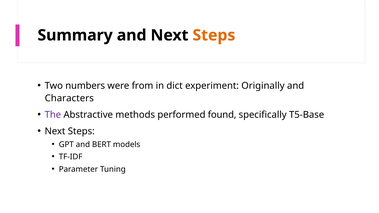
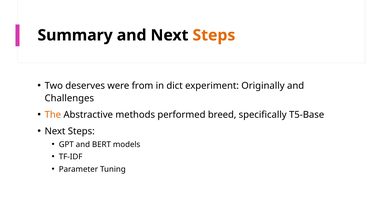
numbers: numbers -> deserves
Characters: Characters -> Challenges
The colour: purple -> orange
found: found -> breed
